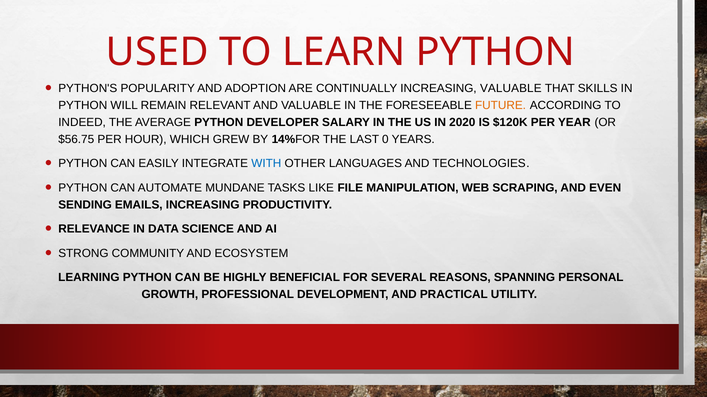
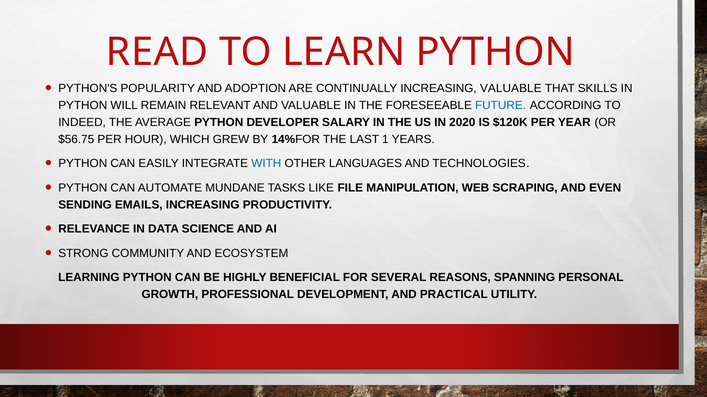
USED: USED -> READ
FUTURE colour: orange -> blue
0: 0 -> 1
